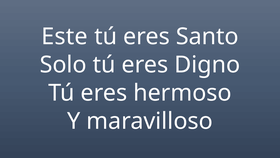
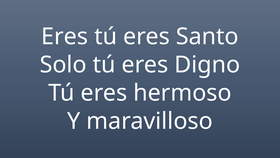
Este at (65, 36): Este -> Eres
